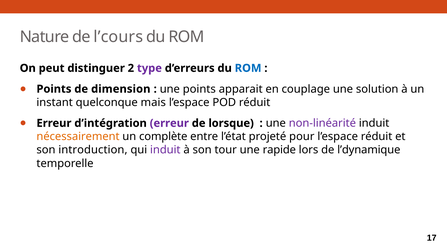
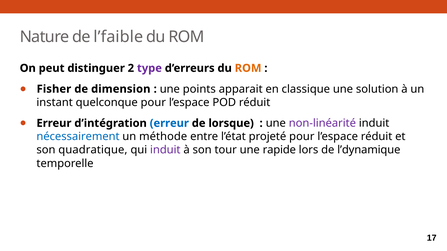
l’cours: l’cours -> l’faible
ROM at (248, 68) colour: blue -> orange
Points at (54, 89): Points -> Fisher
couplage: couplage -> classique
quelconque mais: mais -> pour
erreur at (169, 123) colour: purple -> blue
nécessairement colour: orange -> blue
complète: complète -> méthode
introduction: introduction -> quadratique
